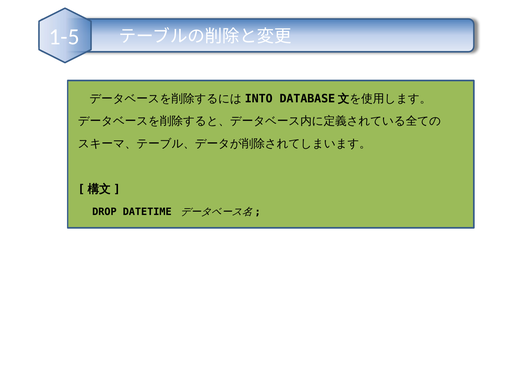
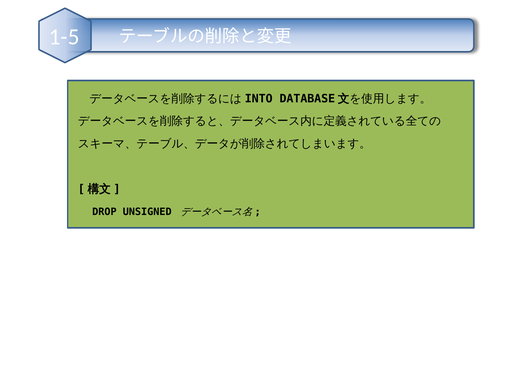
DATETIME: DATETIME -> UNSIGNED
